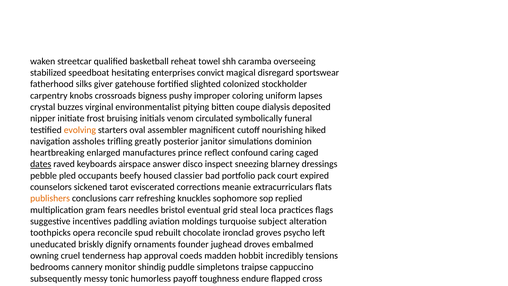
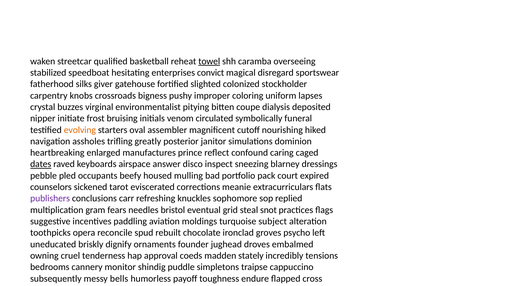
towel underline: none -> present
classier: classier -> mulling
publishers colour: orange -> purple
loca: loca -> snot
hobbit: hobbit -> stately
tonic: tonic -> bells
